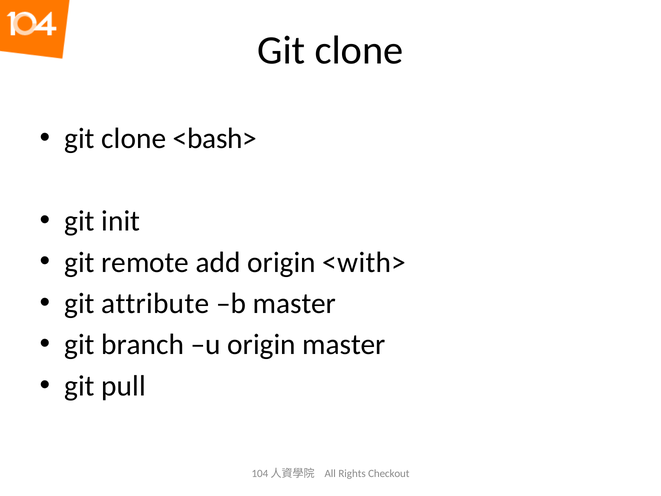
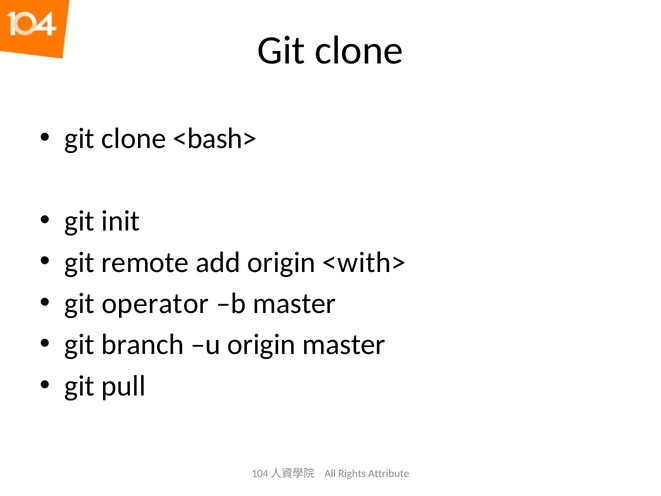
attribute: attribute -> operator
Checkout: Checkout -> Attribute
